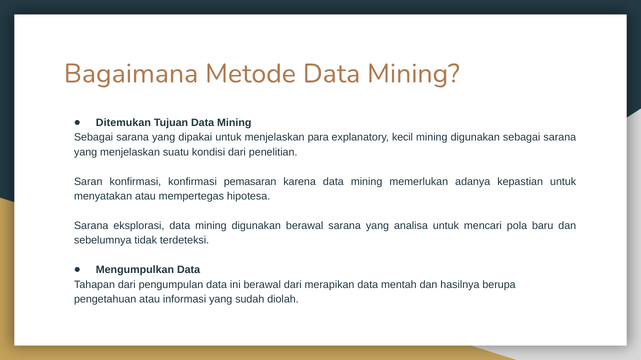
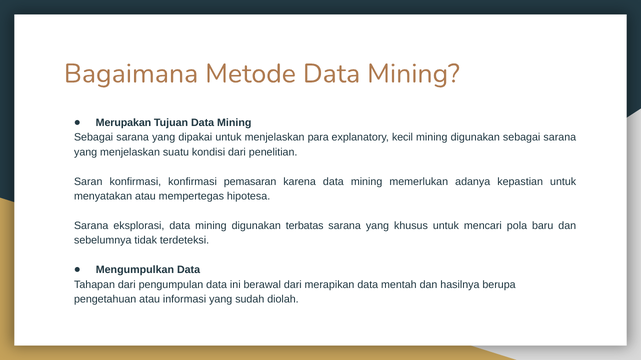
Ditemukan: Ditemukan -> Merupakan
digunakan berawal: berawal -> terbatas
analisa: analisa -> khusus
